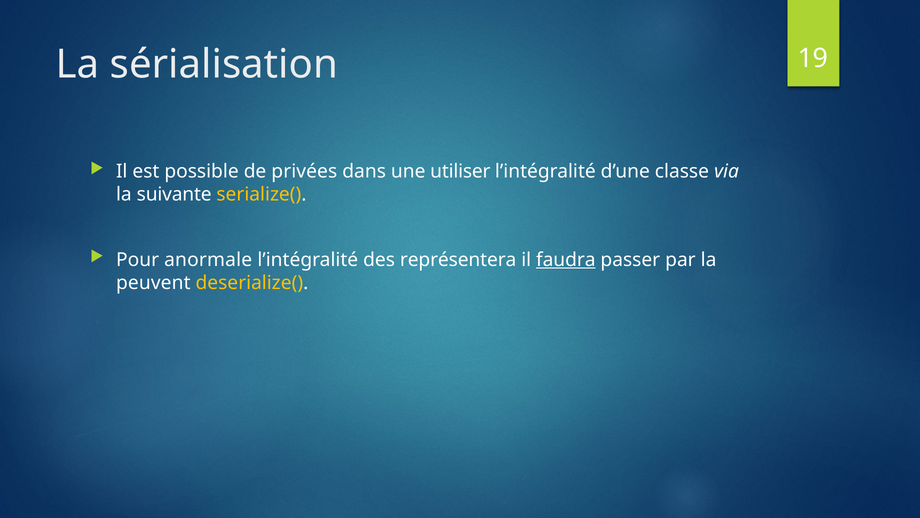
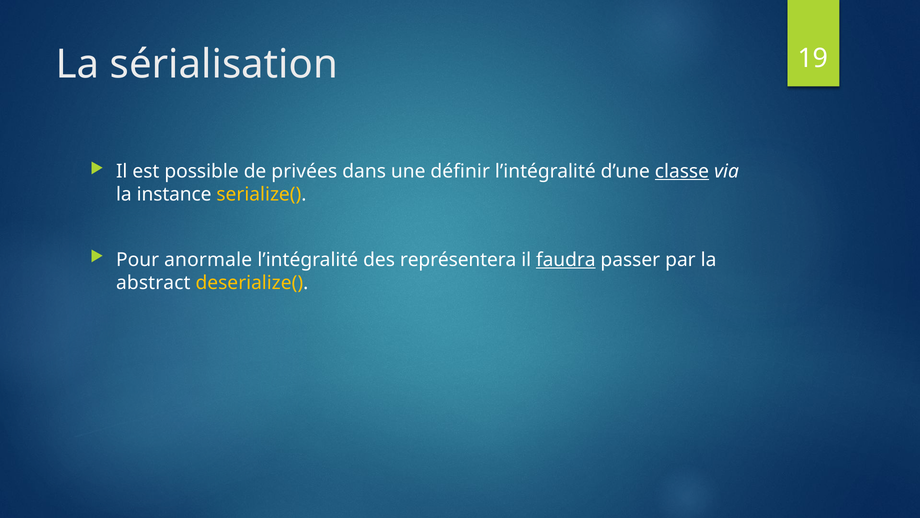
utiliser: utiliser -> définir
classe underline: none -> present
suivante: suivante -> instance
peuvent: peuvent -> abstract
